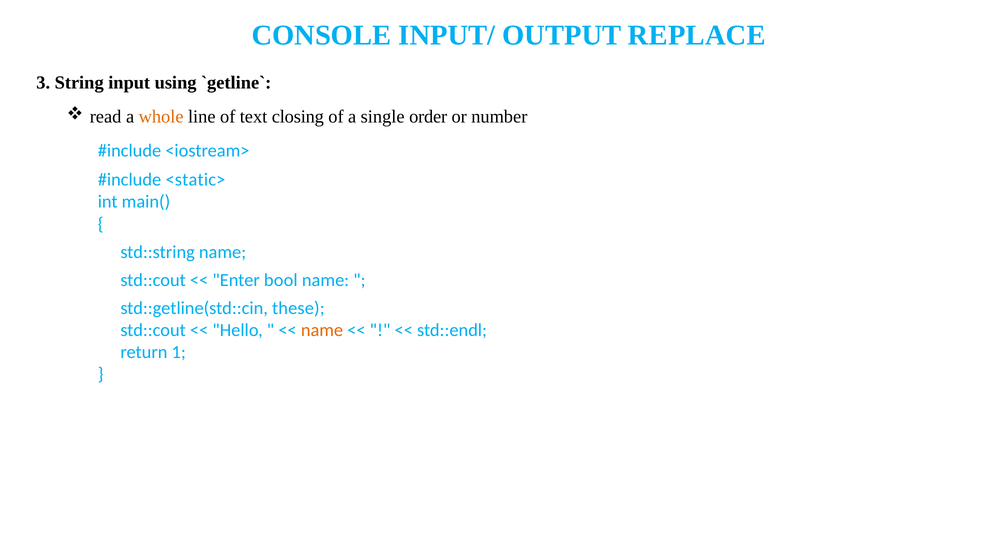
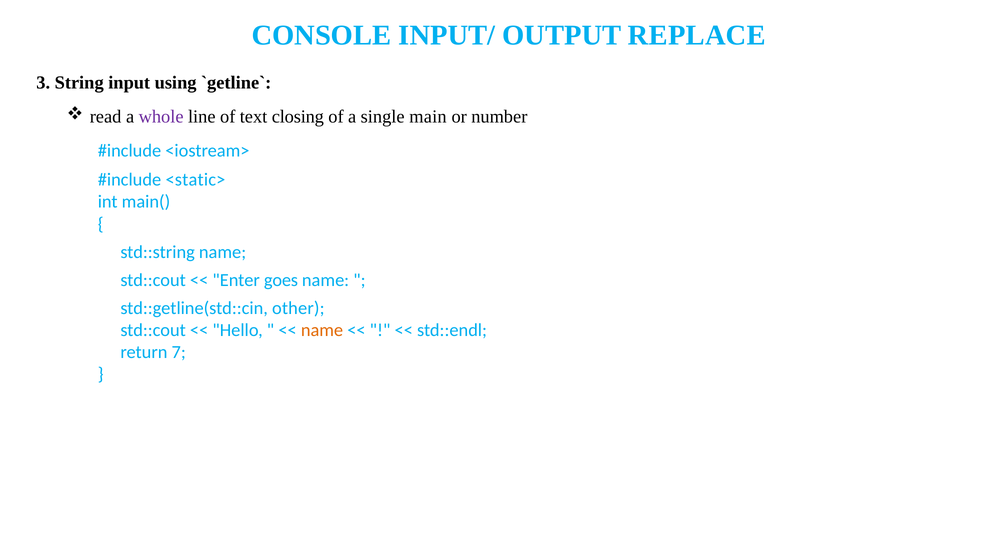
whole colour: orange -> purple
order: order -> main
bool: bool -> goes
these: these -> other
1: 1 -> 7
